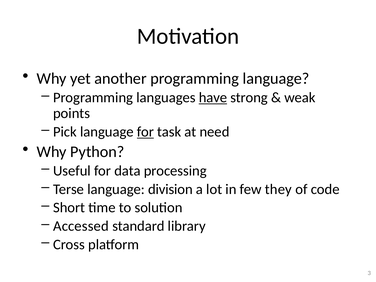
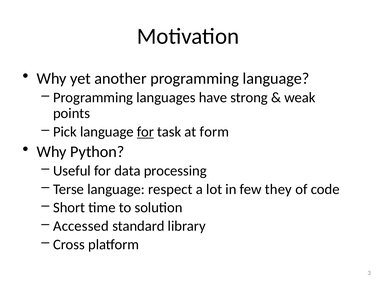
have underline: present -> none
need: need -> form
division: division -> respect
